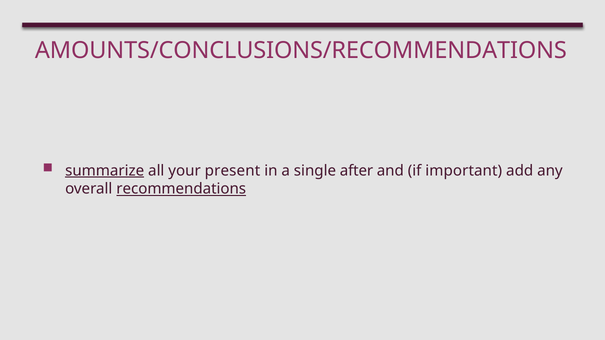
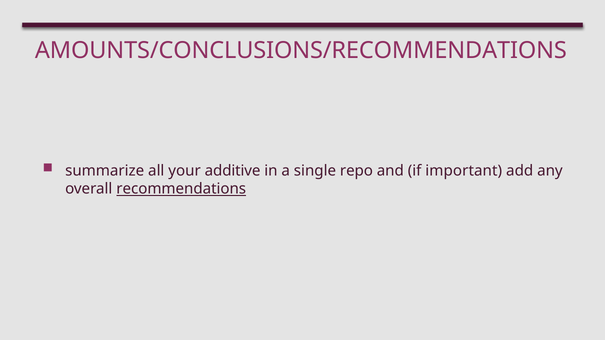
summarize underline: present -> none
present: present -> additive
after: after -> repo
